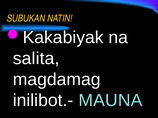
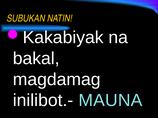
salita: salita -> bakal
